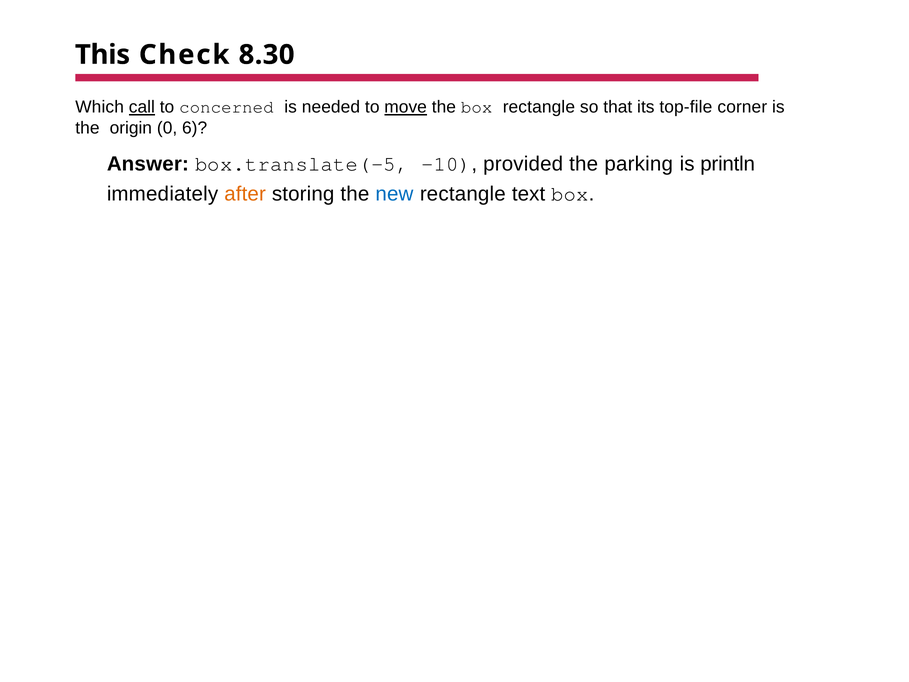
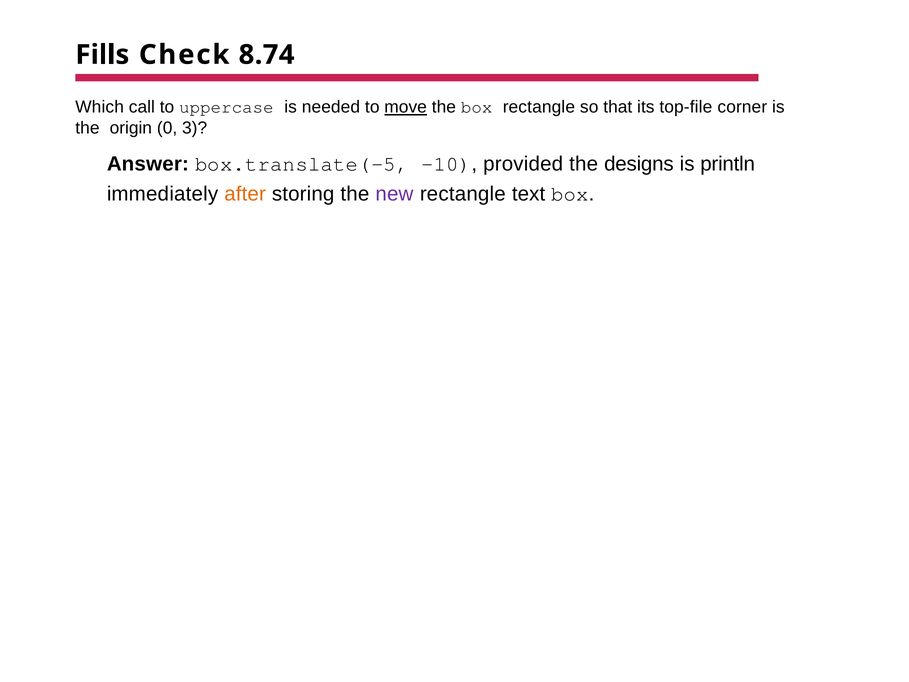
This: This -> Fills
8.30: 8.30 -> 8.74
call underline: present -> none
concerned: concerned -> uppercase
6: 6 -> 3
parking: parking -> designs
new colour: blue -> purple
